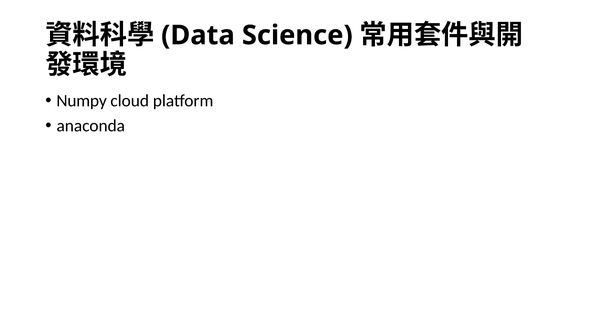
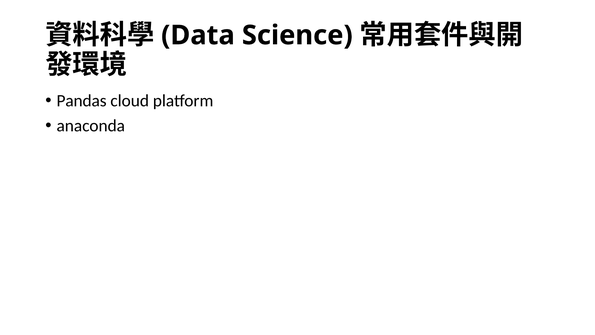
Numpy: Numpy -> Pandas
